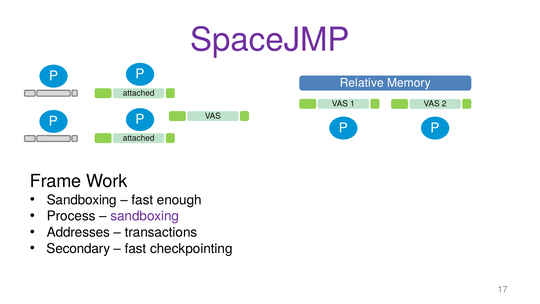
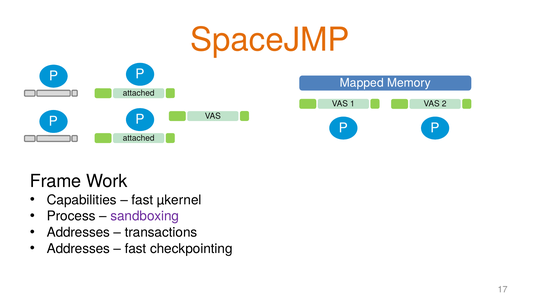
SpaceJMP colour: purple -> orange
Relative: Relative -> Mapped
Sandboxing at (82, 200): Sandboxing -> Capabilities
enough: enough -> µkernel
Secondary at (78, 248): Secondary -> Addresses
